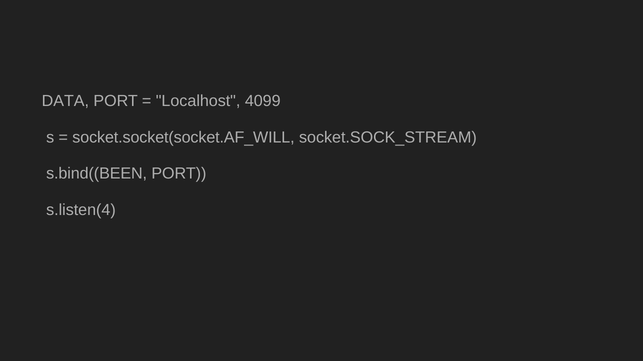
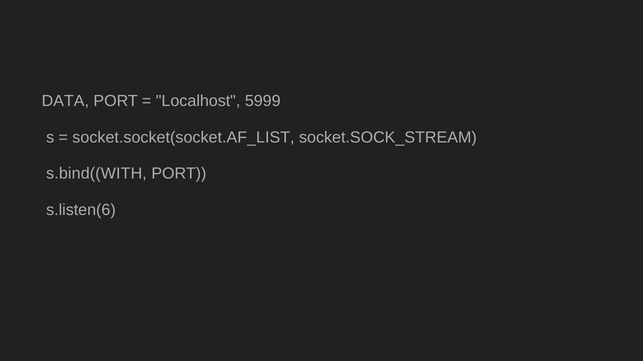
4099: 4099 -> 5999
socket.socket(socket.AF_WILL: socket.socket(socket.AF_WILL -> socket.socket(socket.AF_LIST
s.bind((BEEN: s.bind((BEEN -> s.bind((WITH
s.listen(4: s.listen(4 -> s.listen(6
